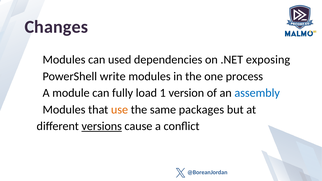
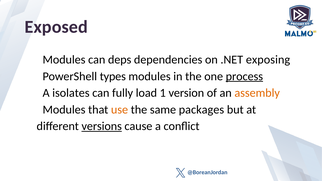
Changes: Changes -> Exposed
used: used -> deps
write: write -> types
process underline: none -> present
module: module -> isolates
assembly colour: blue -> orange
